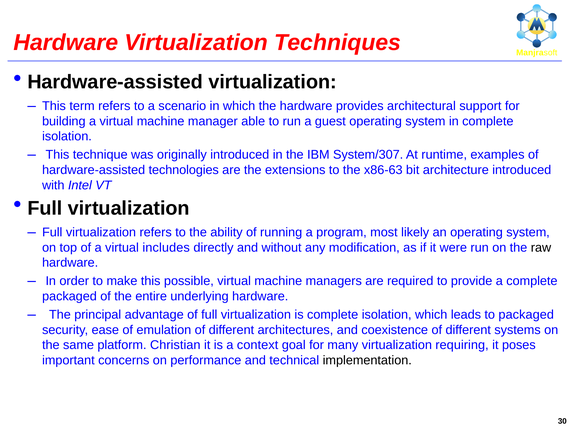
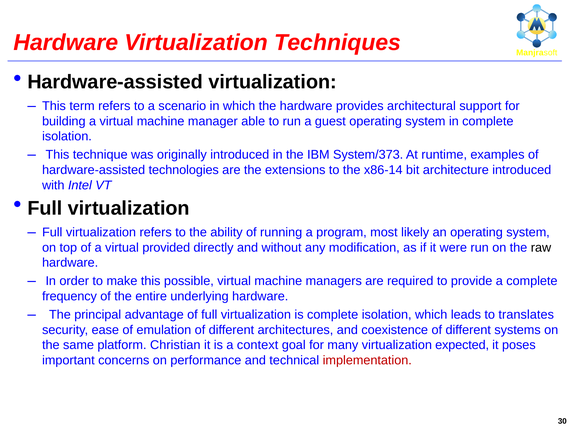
System/307: System/307 -> System/373
x86-63: x86-63 -> x86-14
includes: includes -> provided
packaged at (69, 296): packaged -> frequency
to packaged: packaged -> translates
requiring: requiring -> expected
implementation colour: black -> red
